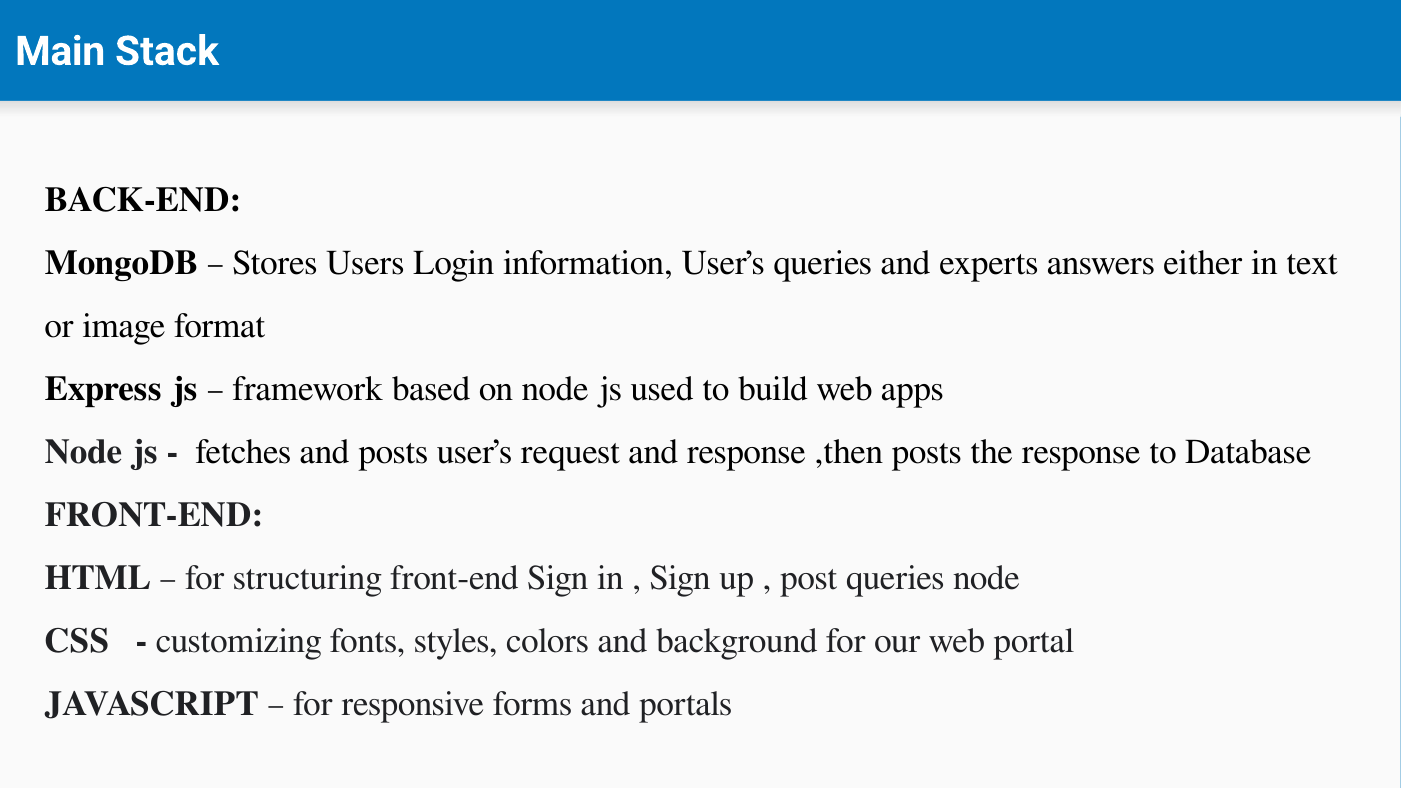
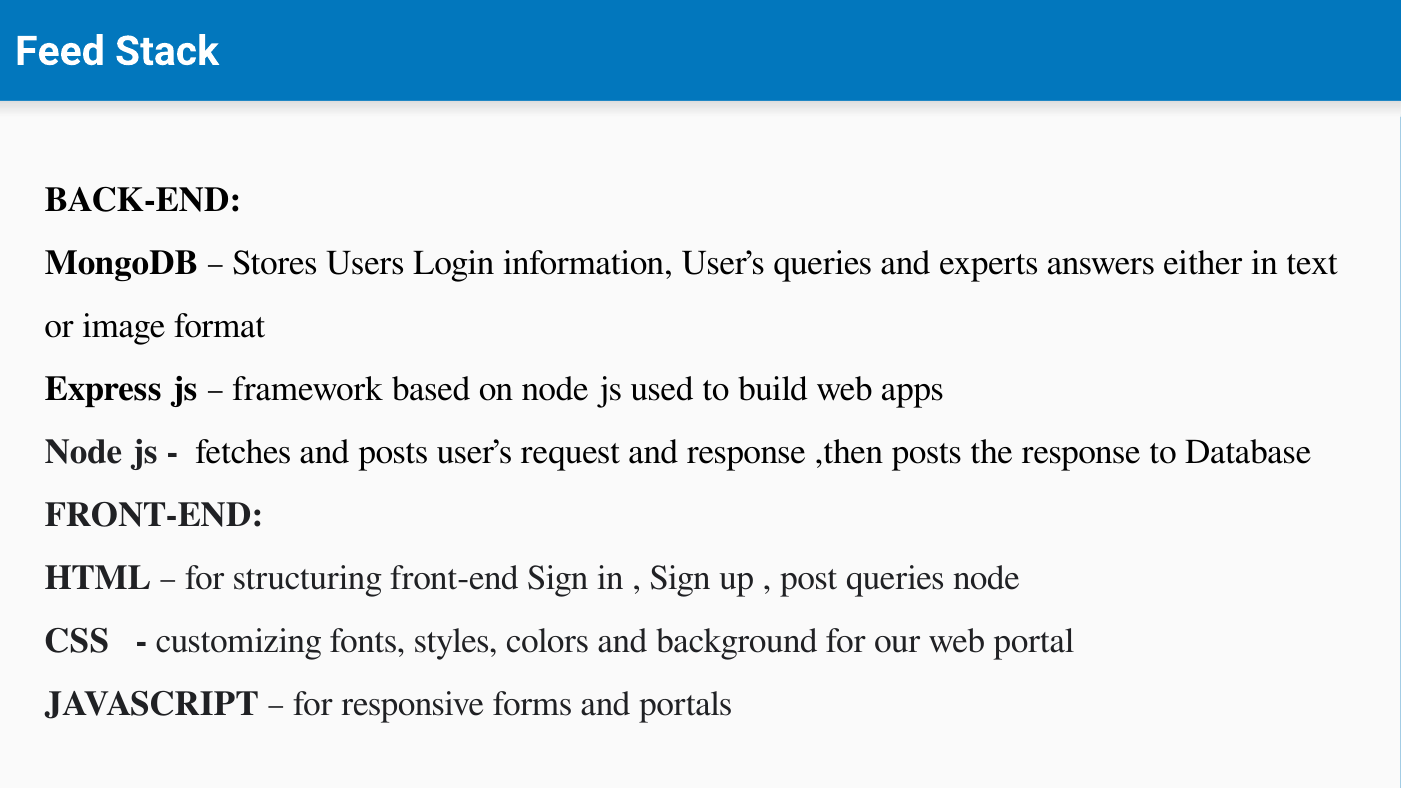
Main: Main -> Feed
